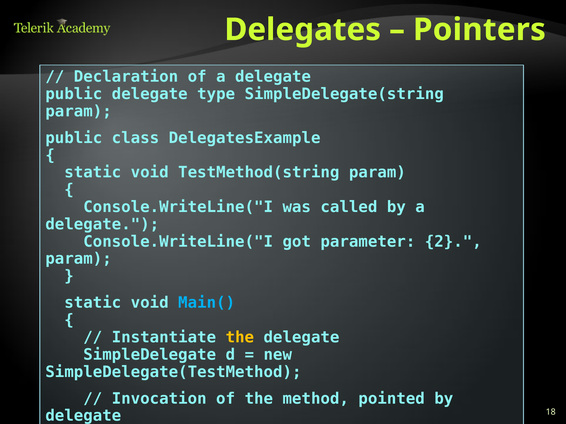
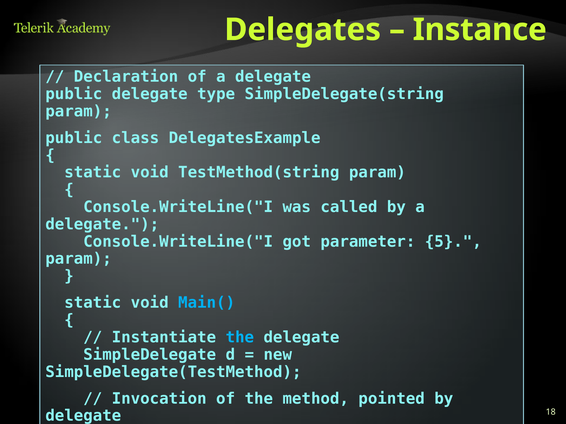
Pointers: Pointers -> Instance
2: 2 -> 5
the at (240, 338) colour: yellow -> light blue
